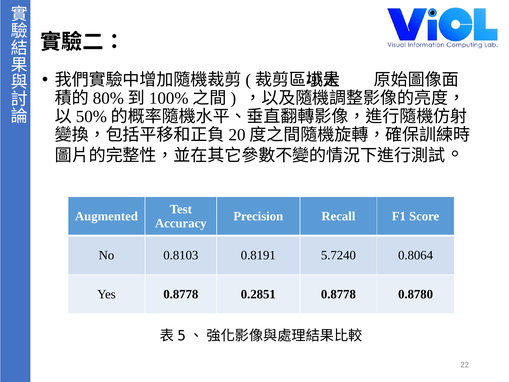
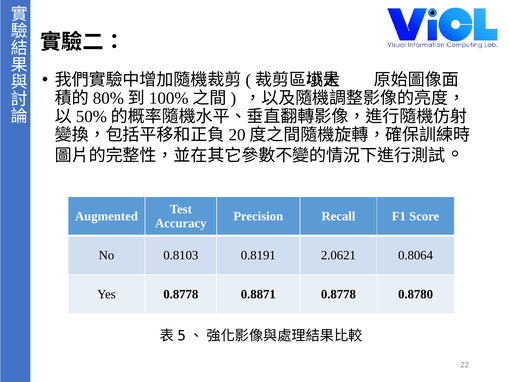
5.7240: 5.7240 -> 2.0621
0.2851: 0.2851 -> 0.8871
